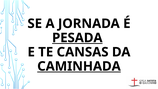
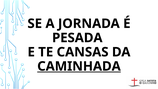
PESADA underline: present -> none
